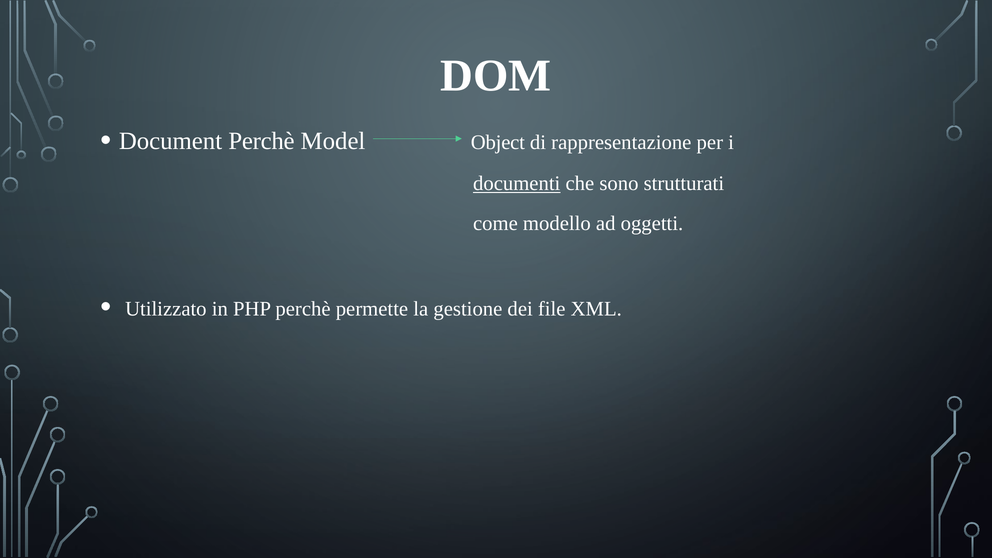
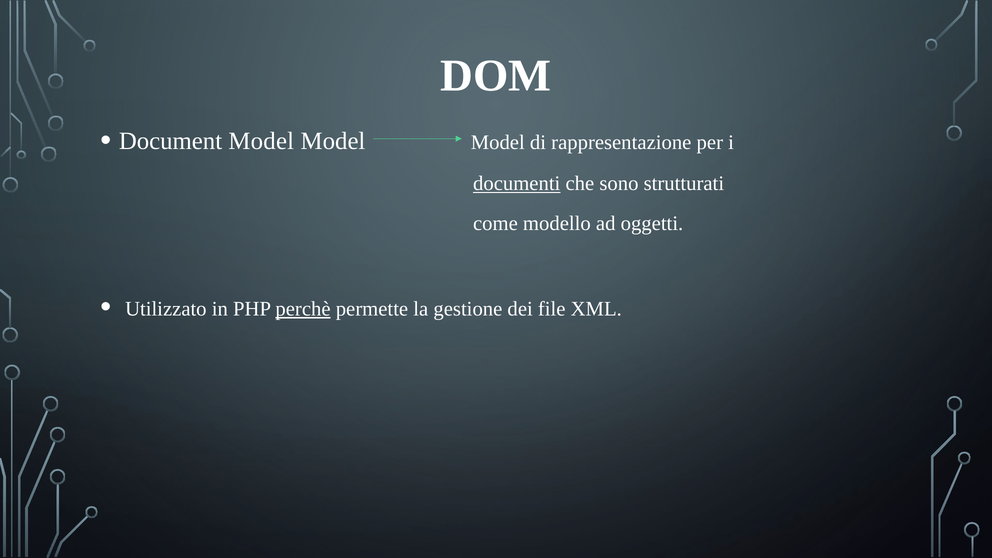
Document Perchè: Perchè -> Model
Object at (498, 143): Object -> Model
perchè at (303, 309) underline: none -> present
